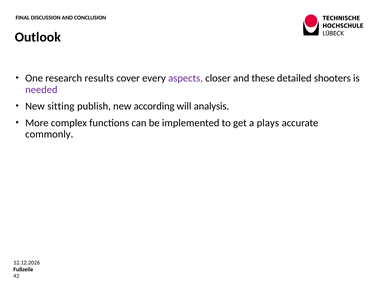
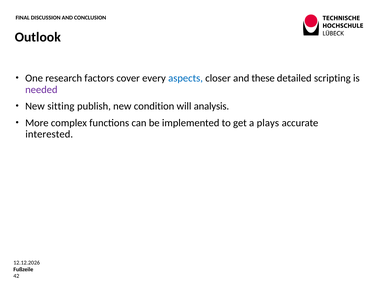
results: results -> factors
aspects colour: purple -> blue
shooters: shooters -> scripting
according: according -> condition
commonly: commonly -> interested
